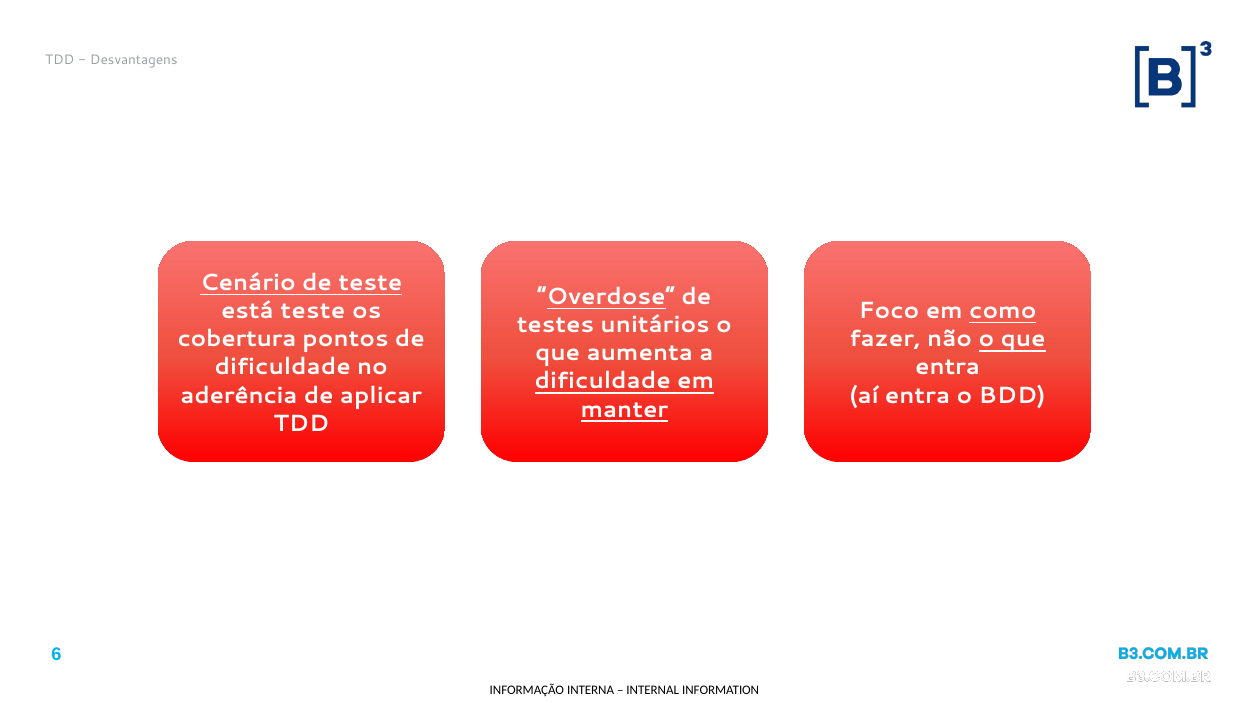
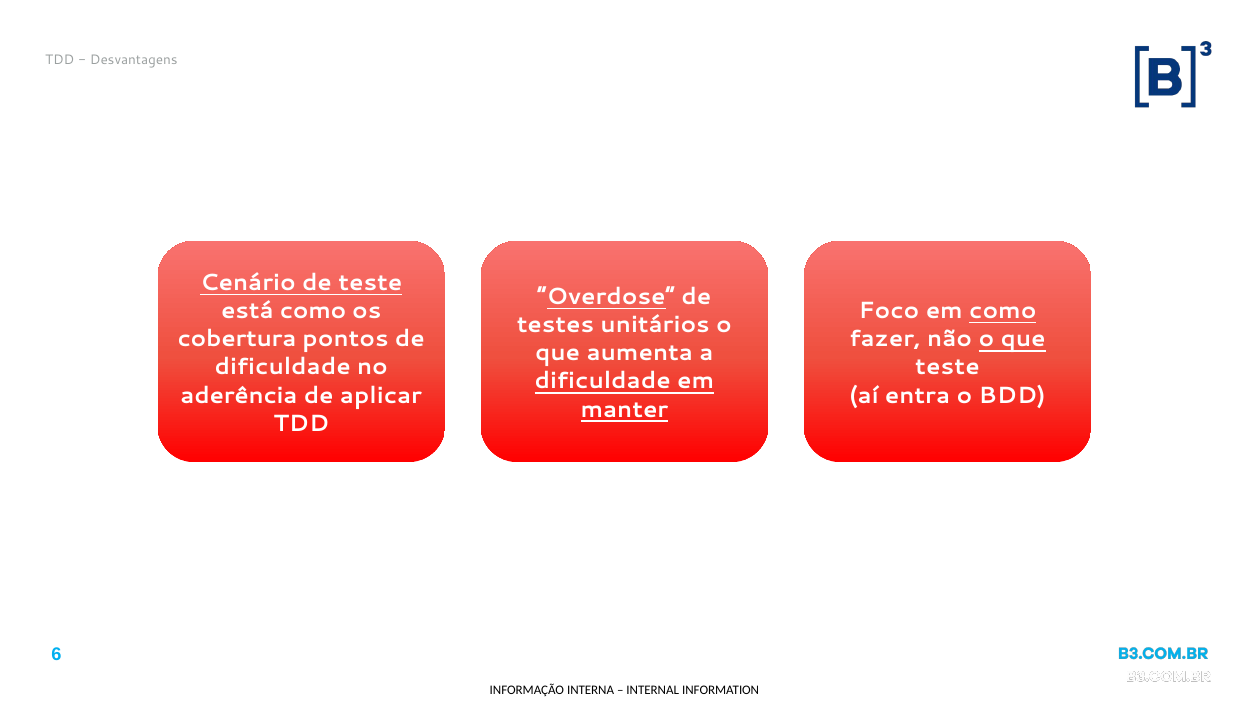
está teste: teste -> como
entra at (948, 367): entra -> teste
